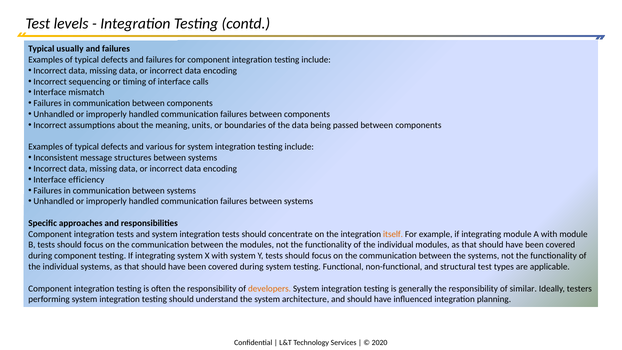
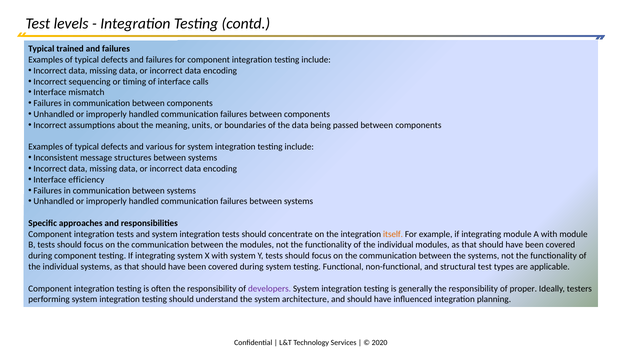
usually: usually -> trained
developers colour: orange -> purple
similar: similar -> proper
